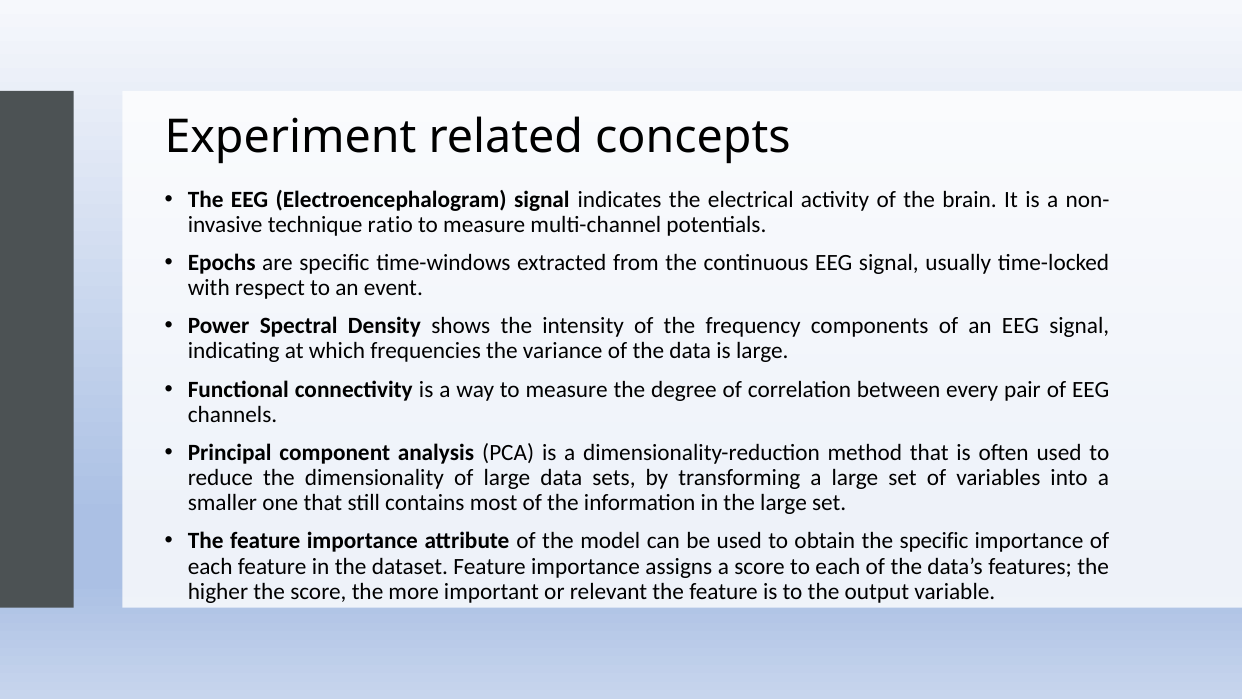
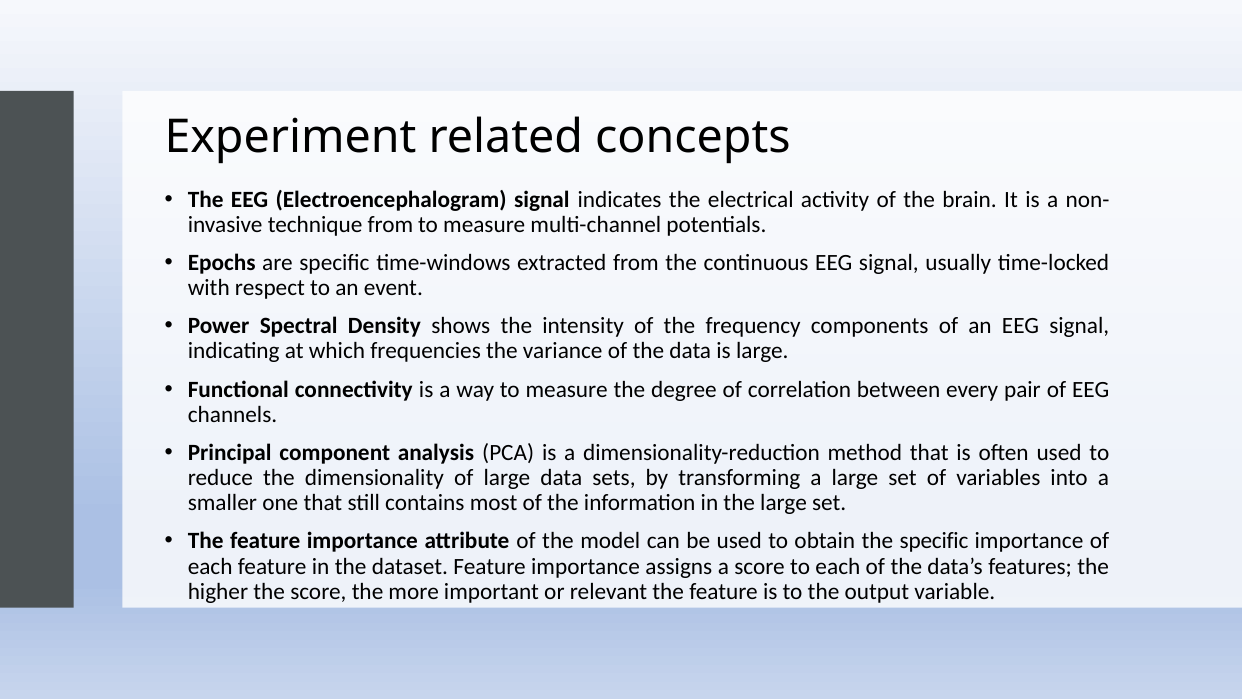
technique ratio: ratio -> from
